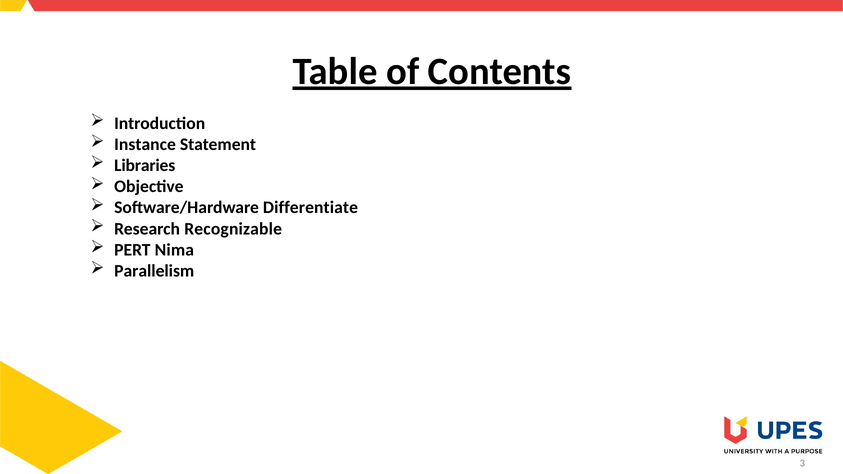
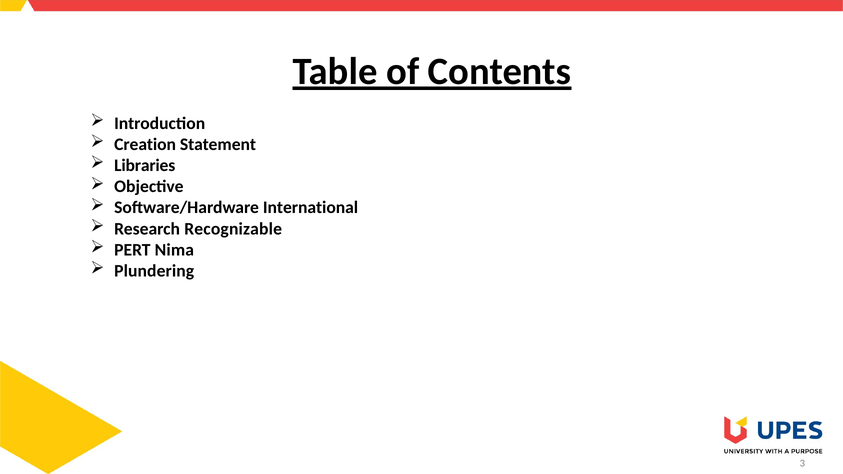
Instance: Instance -> Creation
Differentiate: Differentiate -> International
Parallelism: Parallelism -> Plundering
